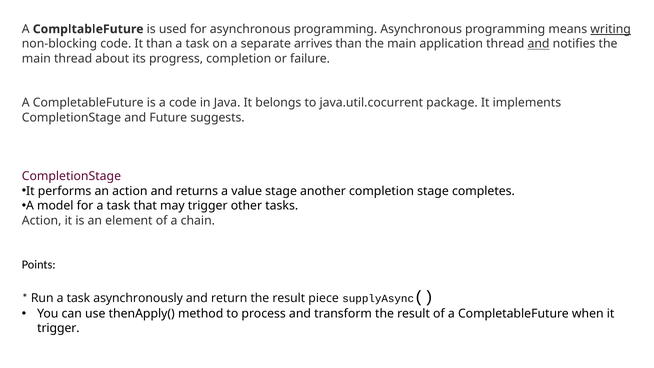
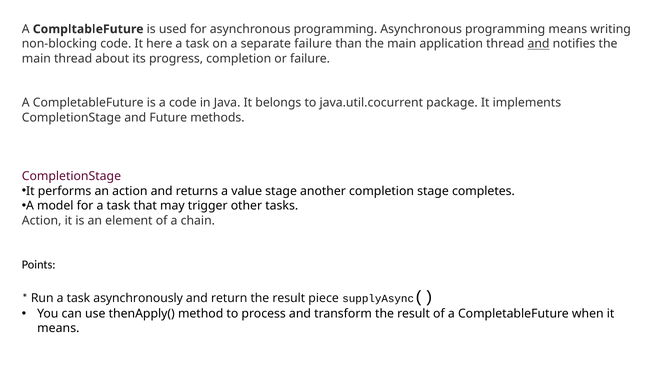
writing underline: present -> none
It than: than -> here
separate arrives: arrives -> failure
suggests: suggests -> methods
trigger at (58, 328): trigger -> means
